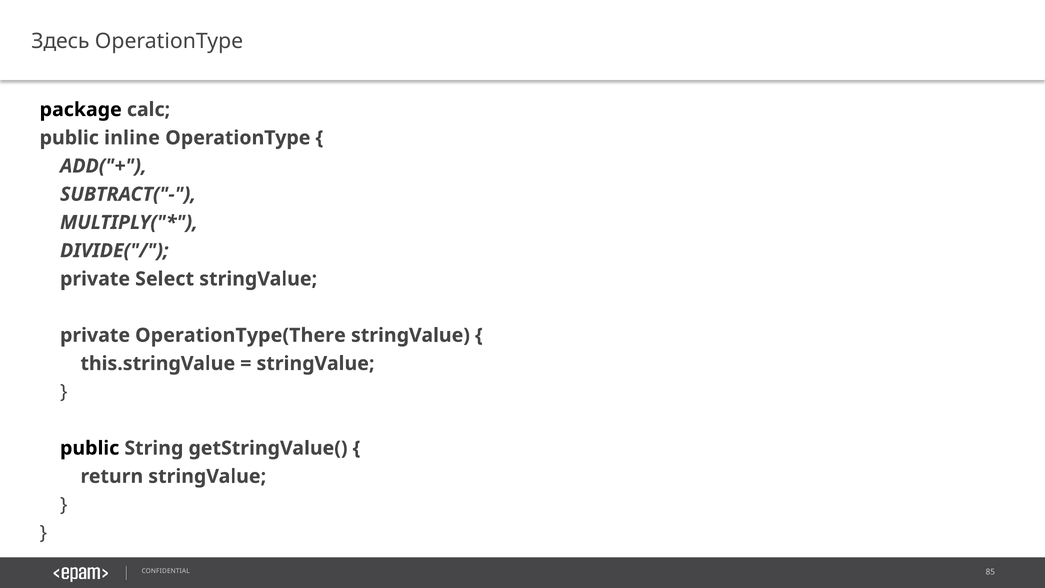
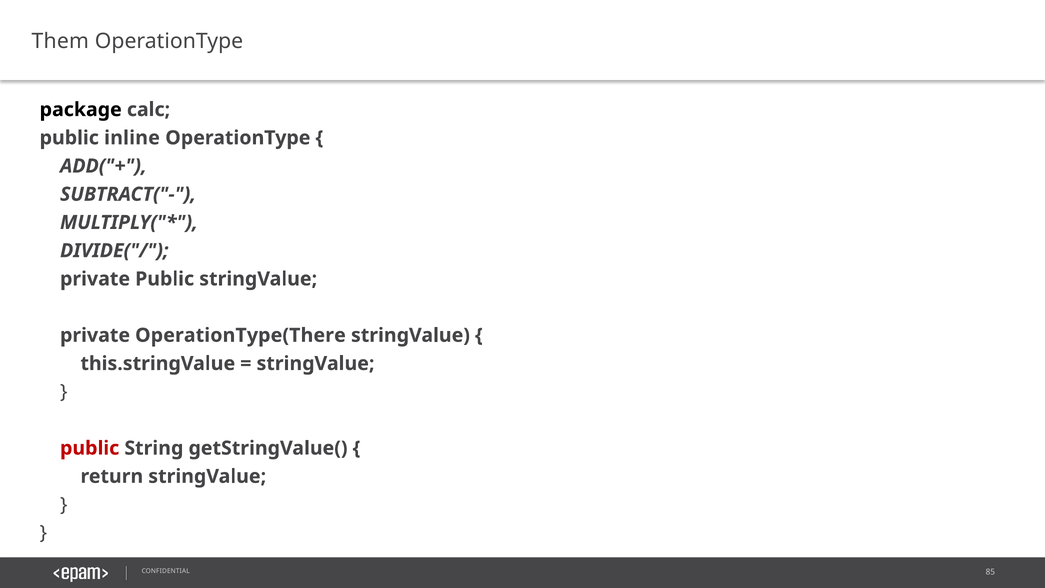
Здесь: Здесь -> Them
private Select: Select -> Public
public at (90, 448) colour: black -> red
